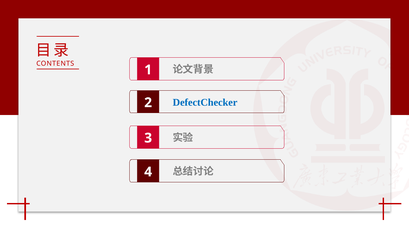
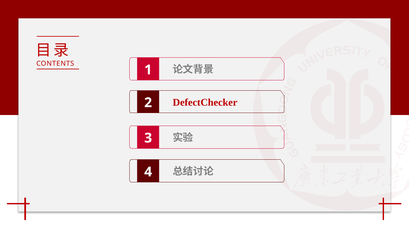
DefectChecker colour: blue -> red
